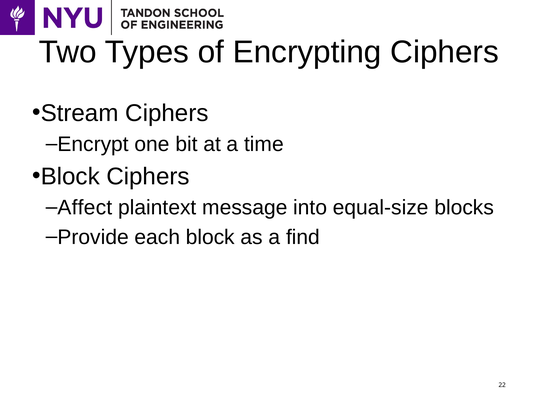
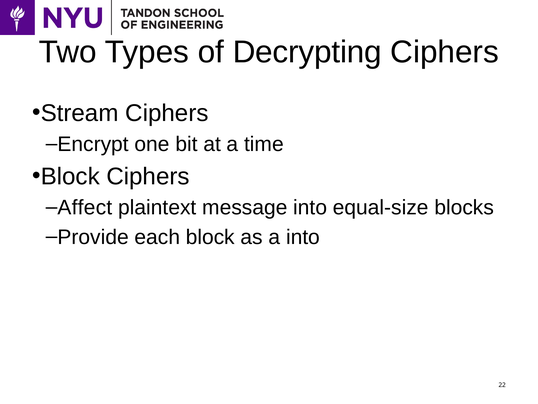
Encrypting: Encrypting -> Decrypting
a find: find -> into
